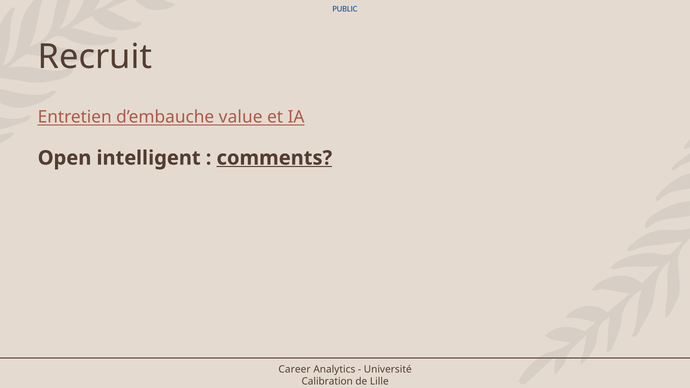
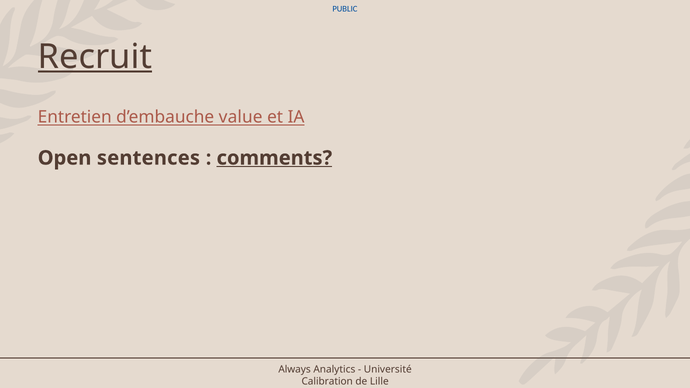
Recruit underline: none -> present
intelligent: intelligent -> sentences
Career: Career -> Always
